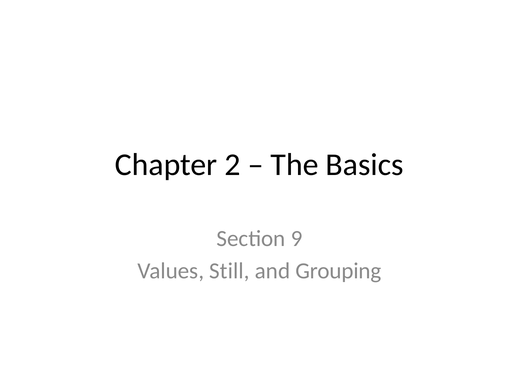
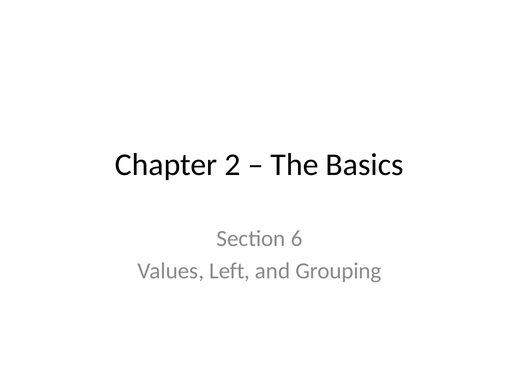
9: 9 -> 6
Still: Still -> Left
